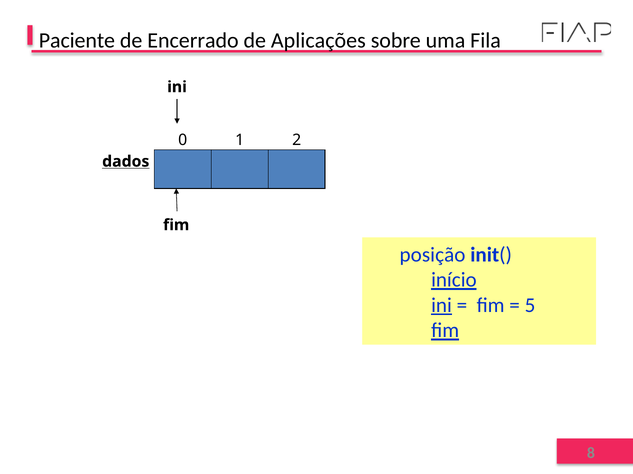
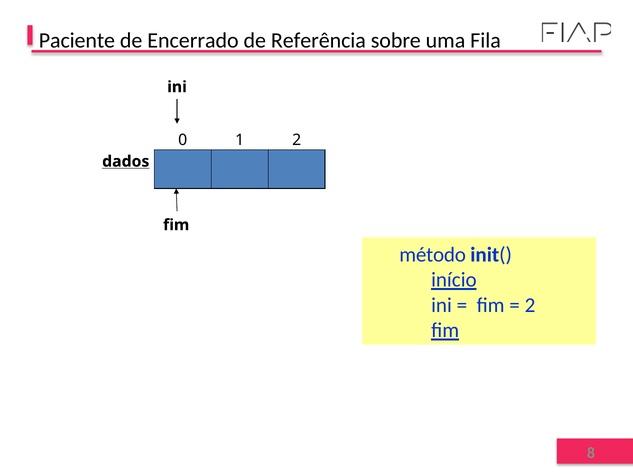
Aplicações: Aplicações -> Referência
posição: posição -> método
ini at (442, 306) underline: present -> none
5 at (530, 306): 5 -> 2
